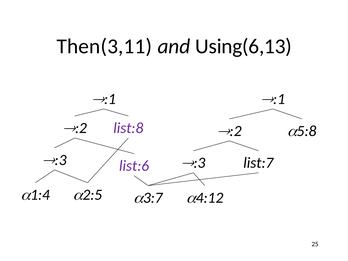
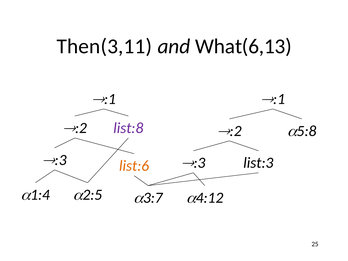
Using(6,13: Using(6,13 -> What(6,13
list:7: list:7 -> list:3
list:6 colour: purple -> orange
